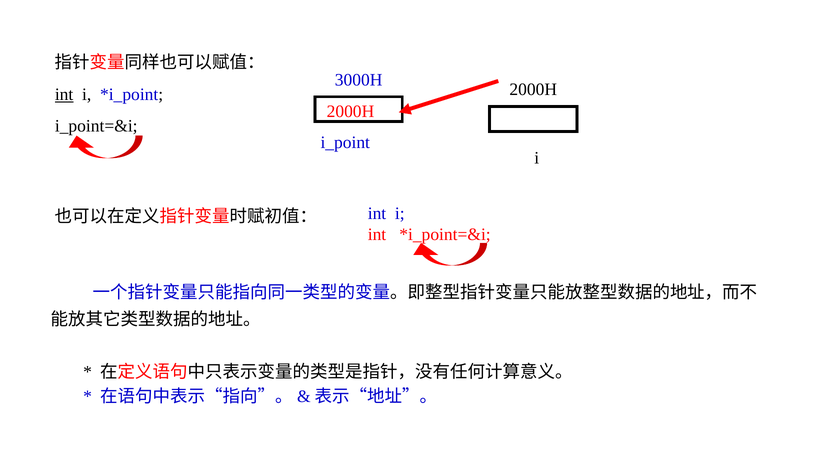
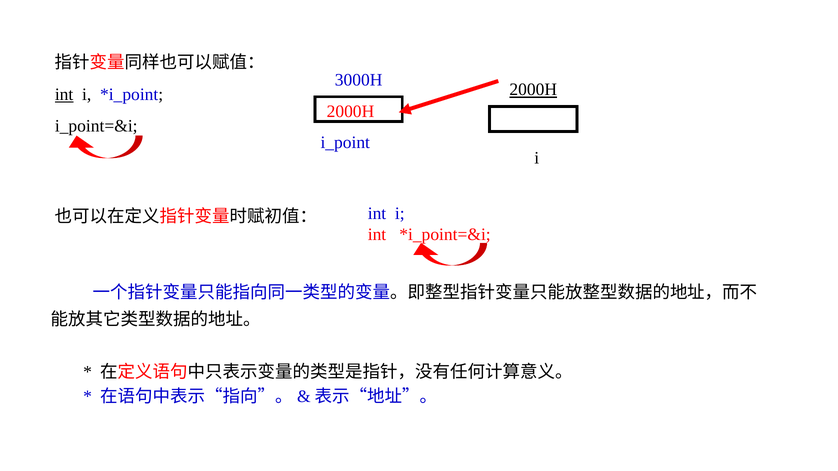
2000H at (533, 90) underline: none -> present
